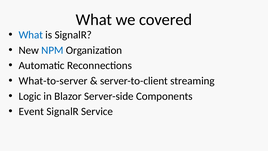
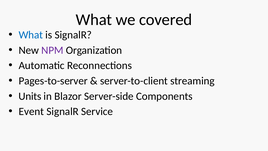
NPM colour: blue -> purple
What-to-server: What-to-server -> Pages-to-server
Logic: Logic -> Units
